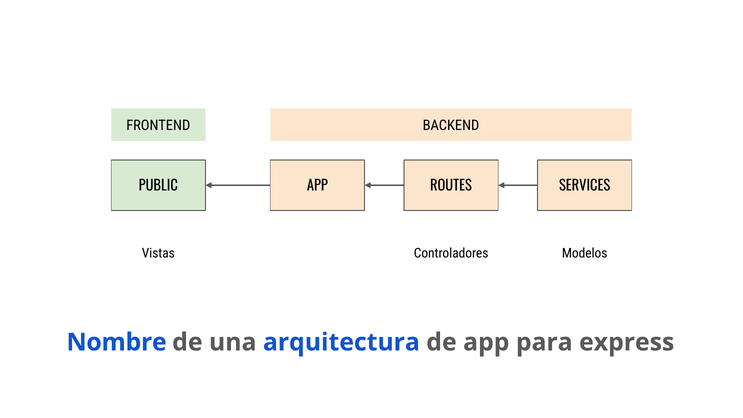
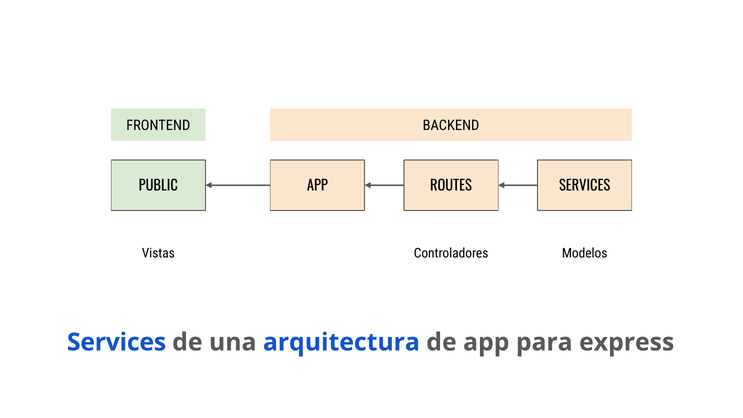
Nombre at (117, 342): Nombre -> Services
